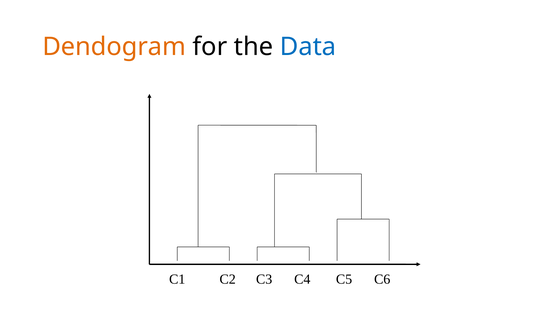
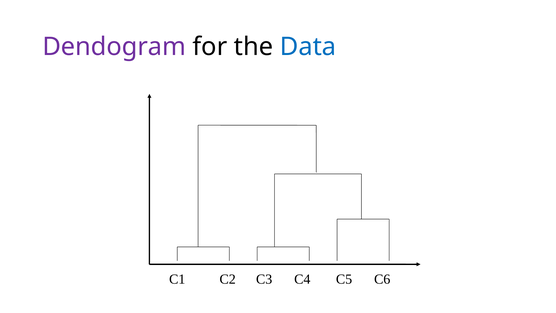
Dendogram colour: orange -> purple
